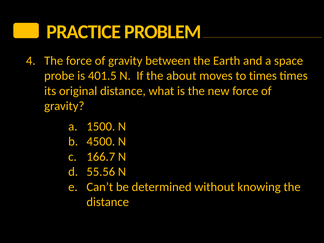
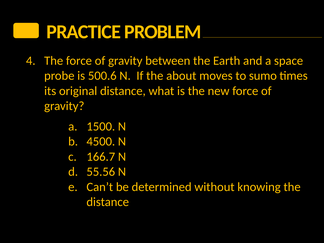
401.5: 401.5 -> 500.6
to times: times -> sumo
